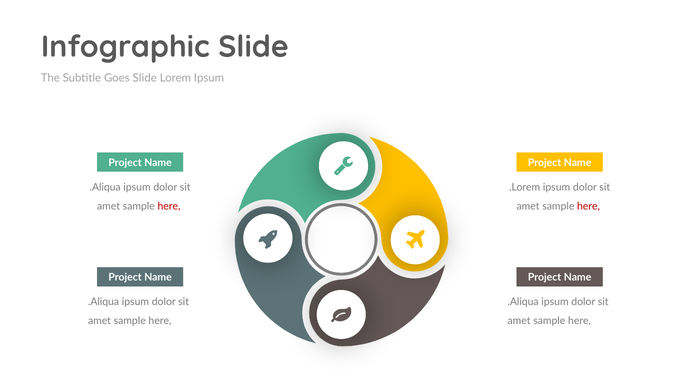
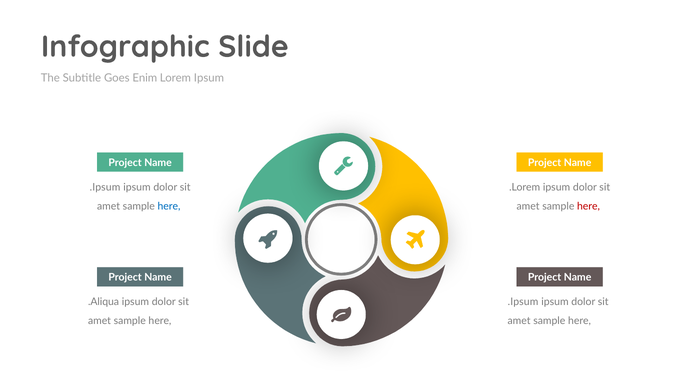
Goes Slide: Slide -> Enim
.Aliqua at (105, 187): .Aliqua -> .Ipsum
here at (169, 206) colour: red -> blue
.Aliqua at (523, 302): .Aliqua -> .Ipsum
